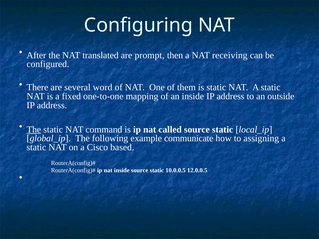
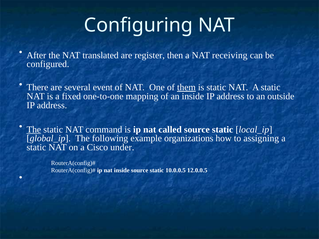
prompt: prompt -> register
word: word -> event
them underline: none -> present
communicate: communicate -> organizations
based: based -> under
